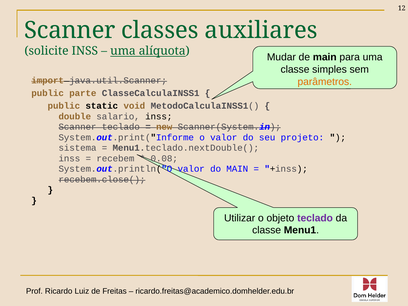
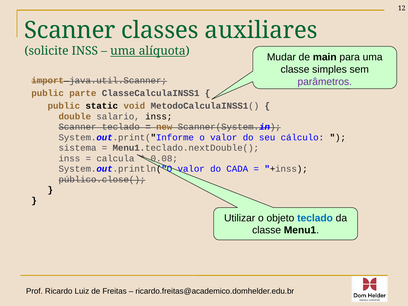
parâmetros colour: orange -> purple
projeto: projeto -> cálculo
recebem: recebem -> calcula
do MAIN: MAIN -> CADA
recebem.close(: recebem.close( -> público.close(
teclado at (315, 218) colour: purple -> blue
